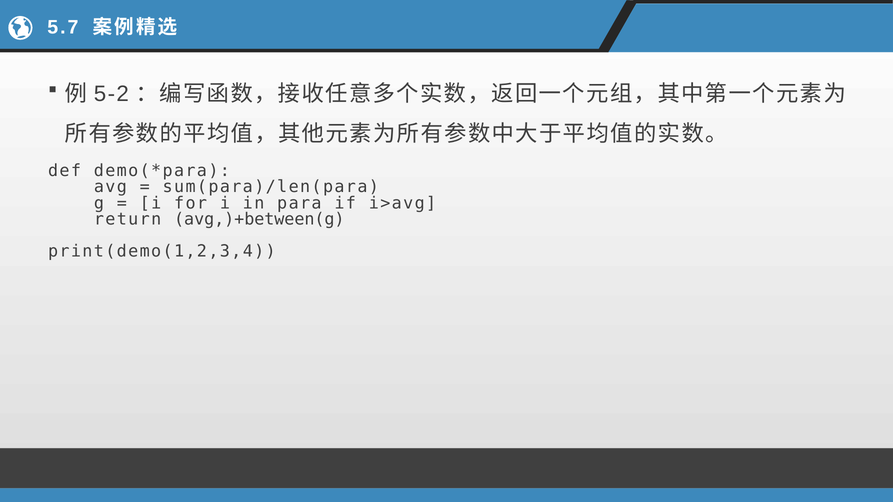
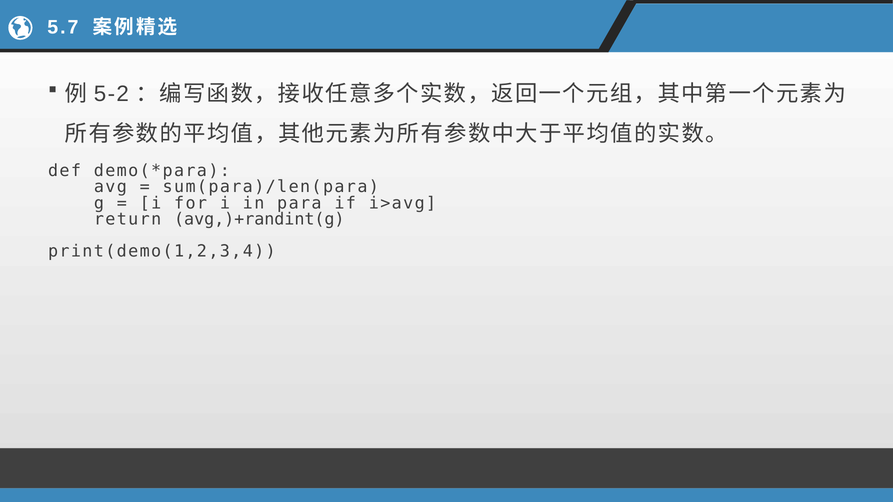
avg,)+between(g: avg,)+between(g -> avg,)+randint(g
